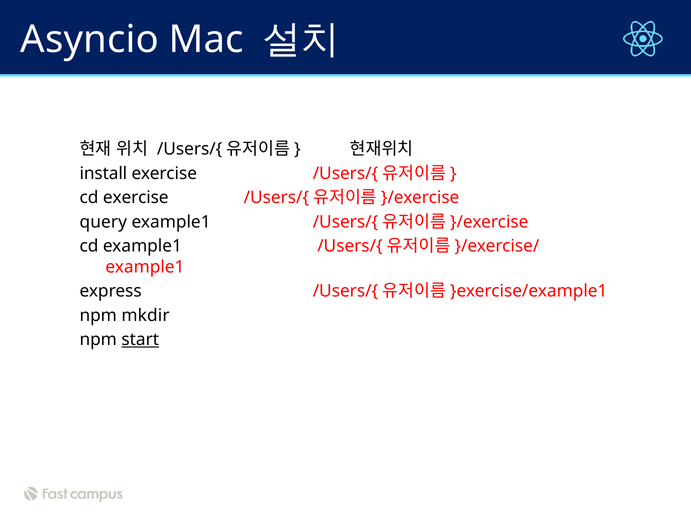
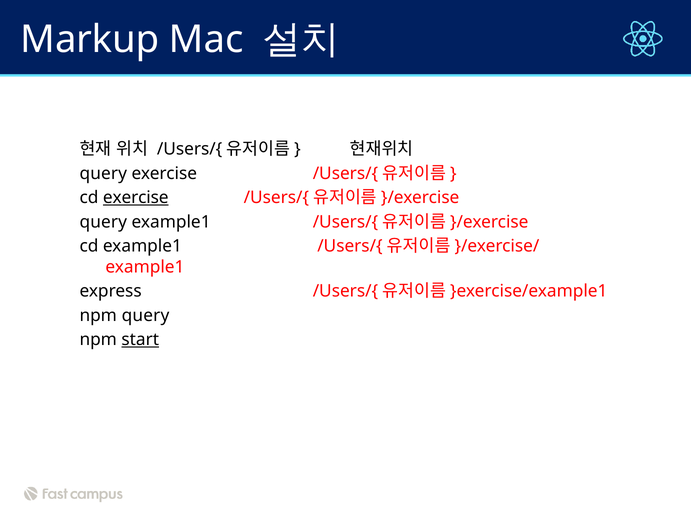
Asyncio: Asyncio -> Markup
install at (103, 173): install -> query
exercise at (136, 197) underline: none -> present
npm mkdir: mkdir -> query
